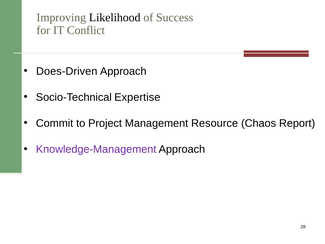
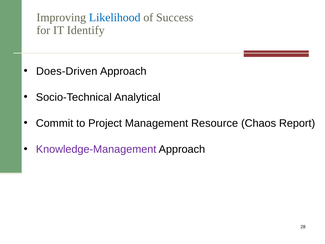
Likelihood colour: black -> blue
Conflict: Conflict -> Identify
Expertise: Expertise -> Analytical
